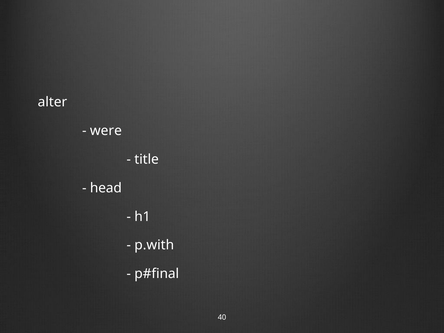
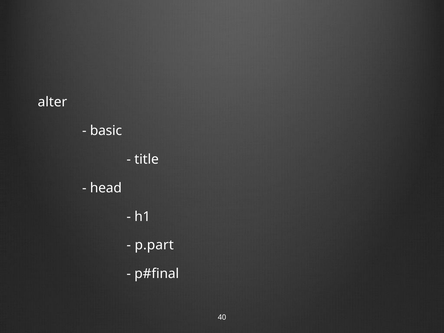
were: were -> basic
p.with: p.with -> p.part
